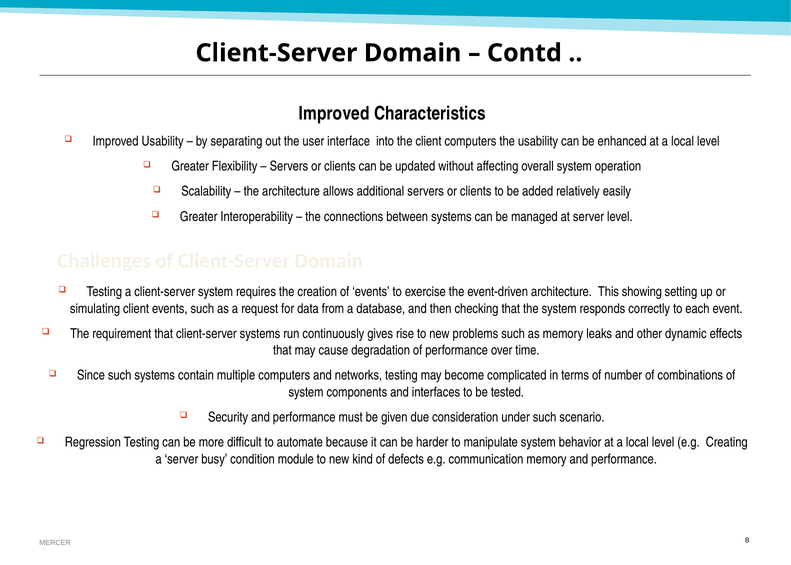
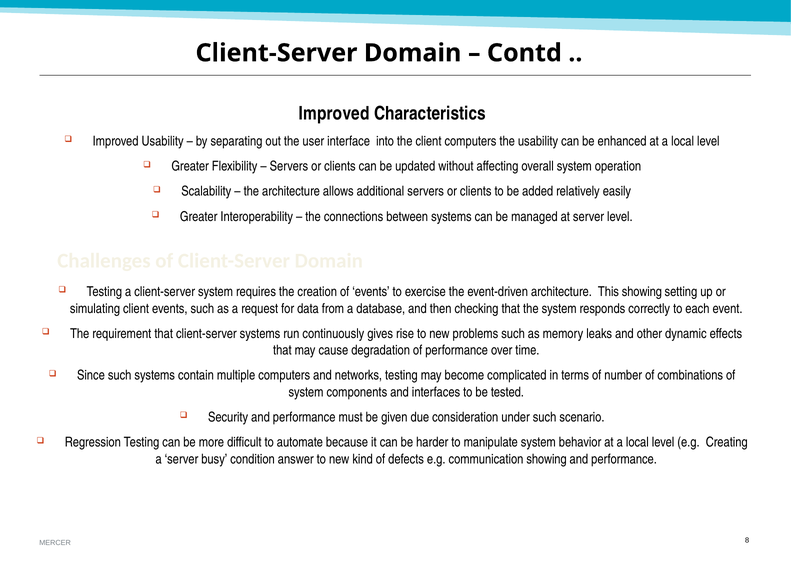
module: module -> answer
communication memory: memory -> showing
